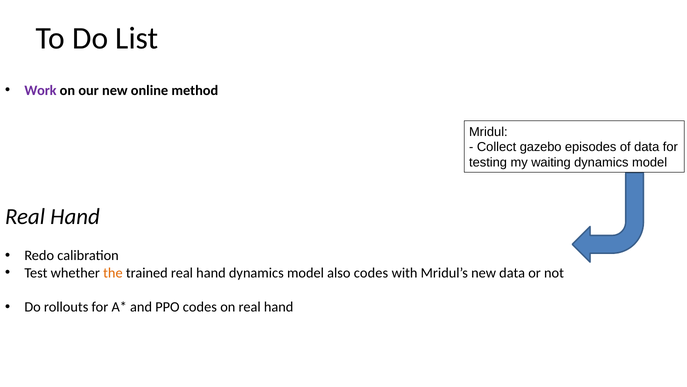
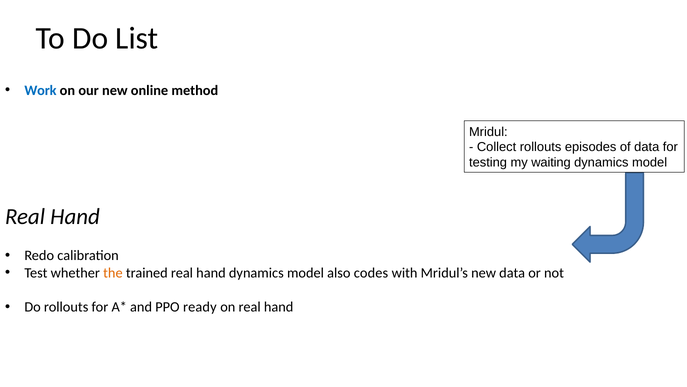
Work colour: purple -> blue
Collect gazebo: gazebo -> rollouts
PPO codes: codes -> ready
